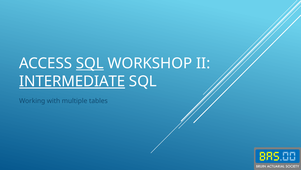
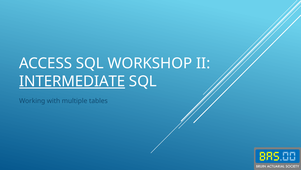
SQL at (90, 63) underline: present -> none
